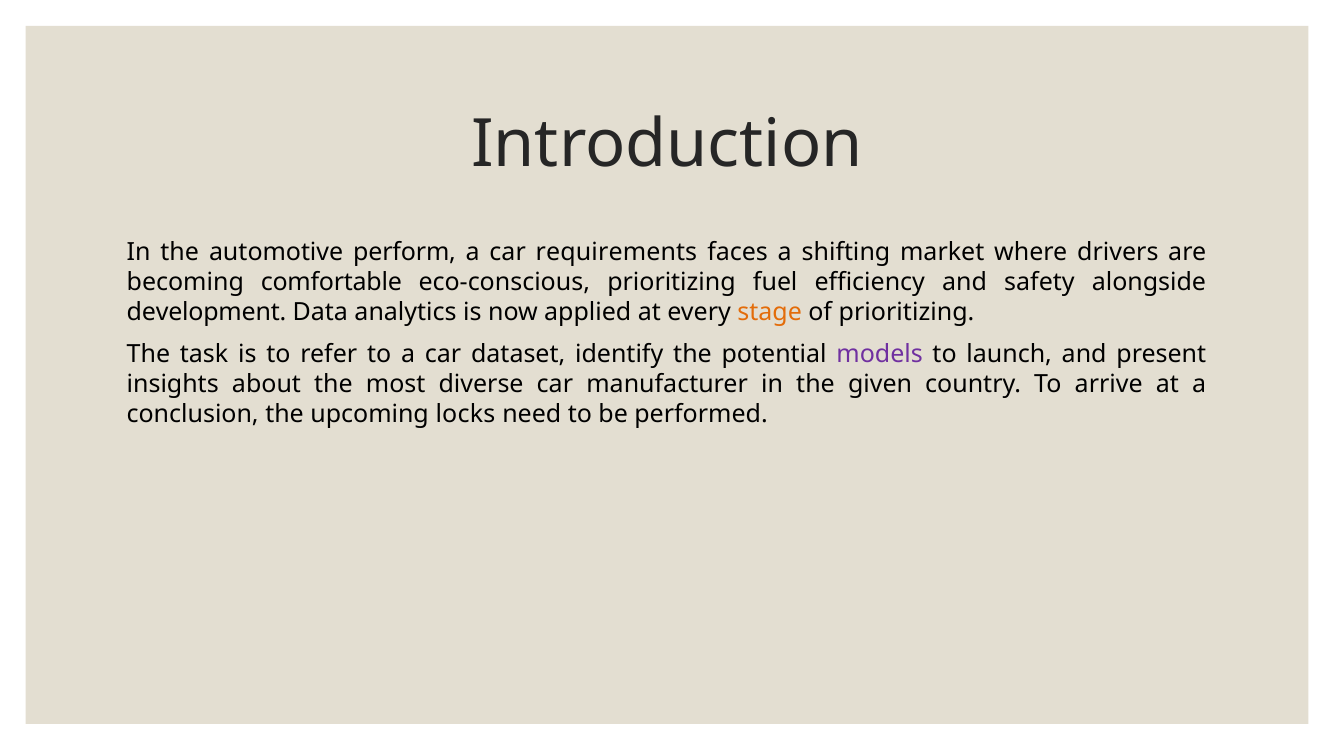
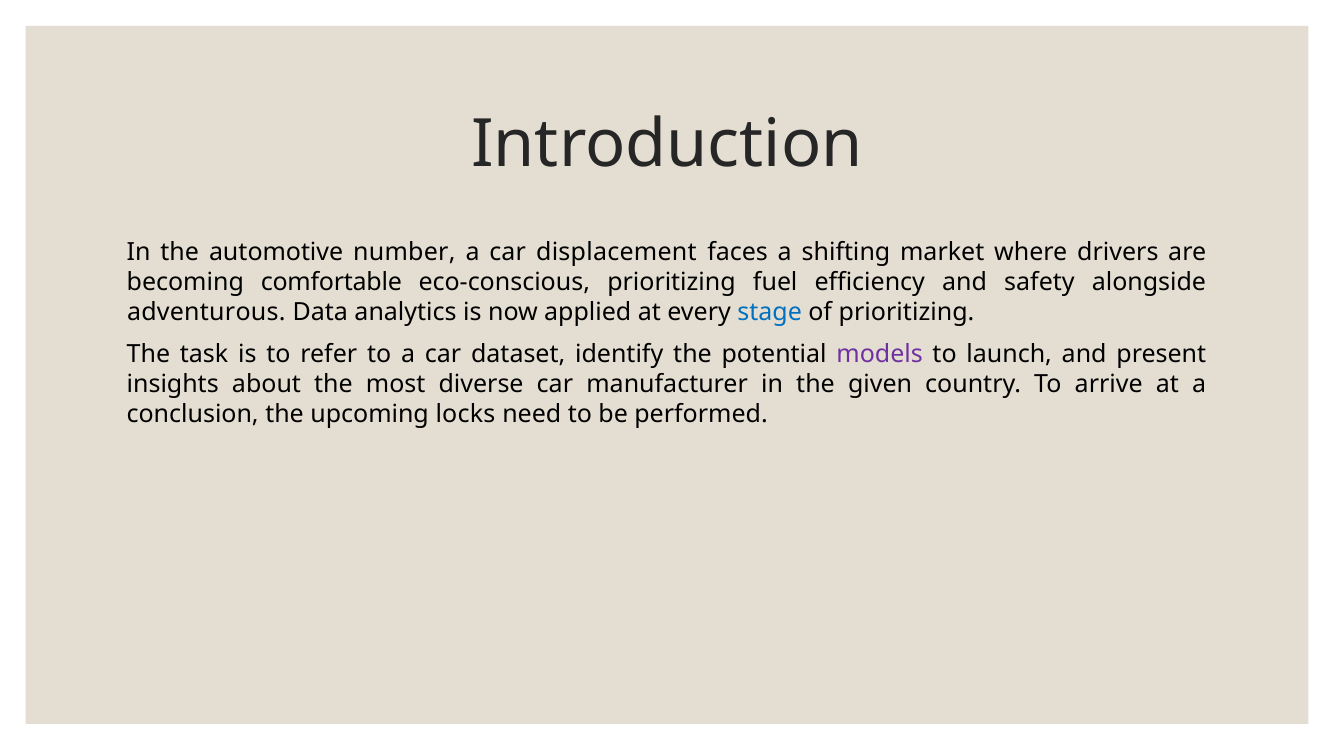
perform: perform -> number
requirements: requirements -> displacement
development: development -> adventurous
stage colour: orange -> blue
